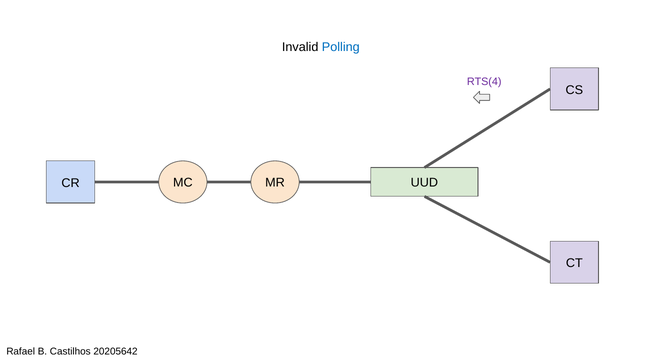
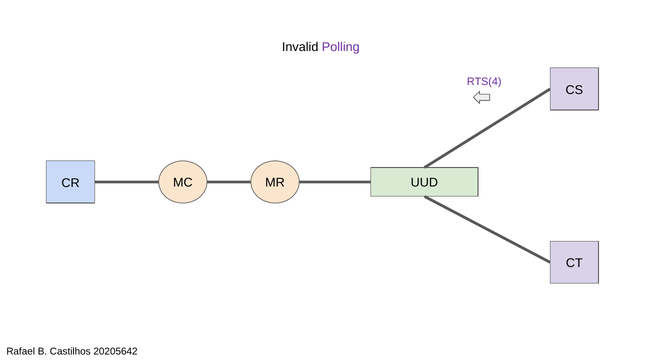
Polling colour: blue -> purple
